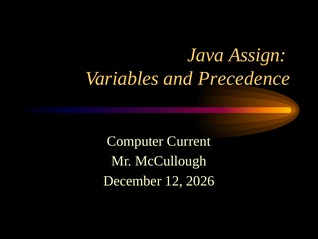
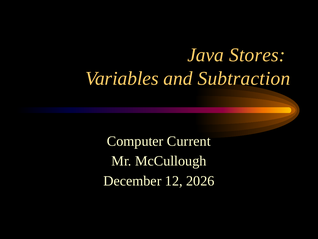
Assign: Assign -> Stores
Precedence: Precedence -> Subtraction
